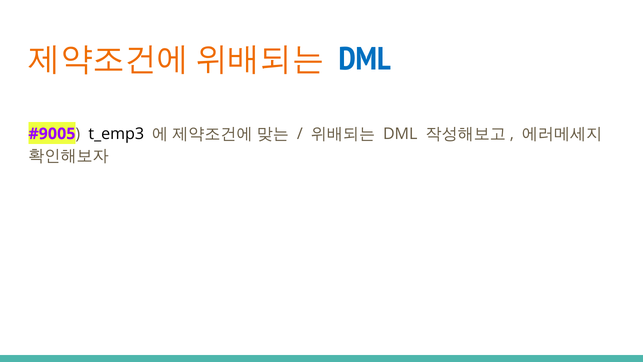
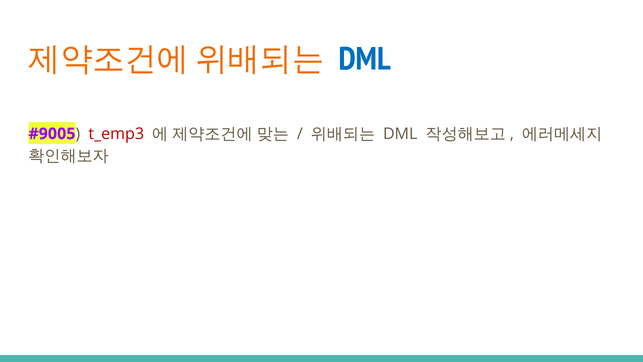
t_emp3 colour: black -> red
